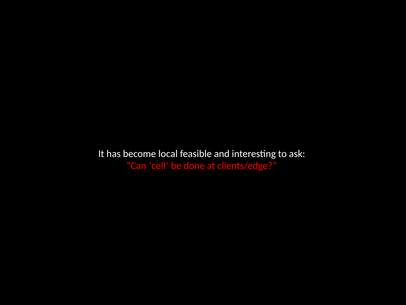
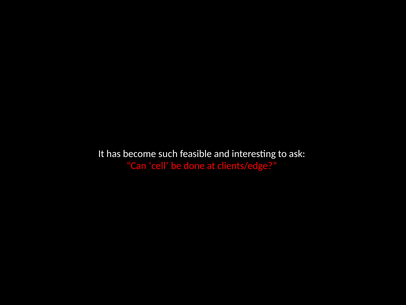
local: local -> such
